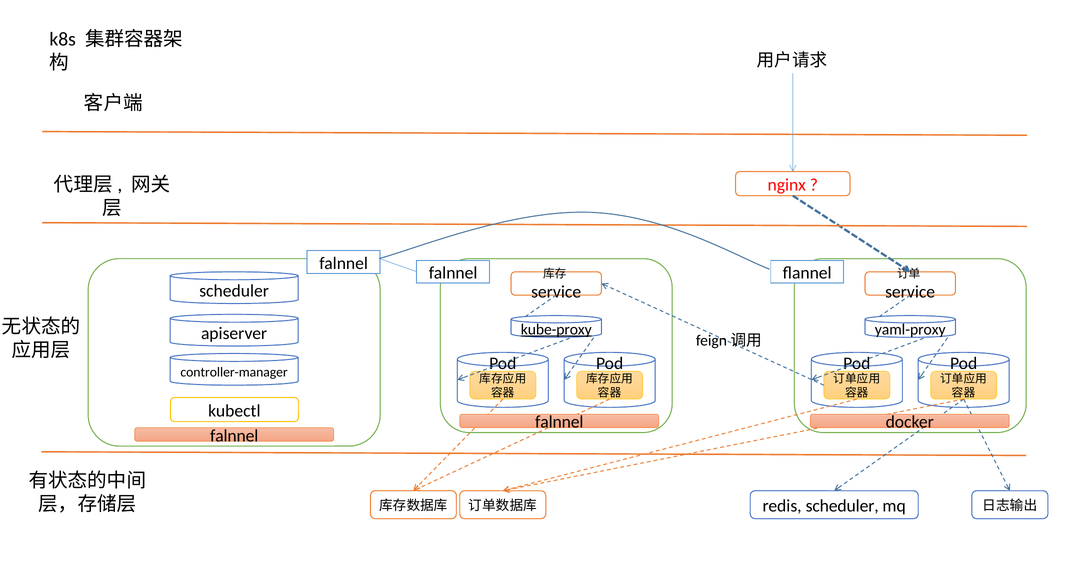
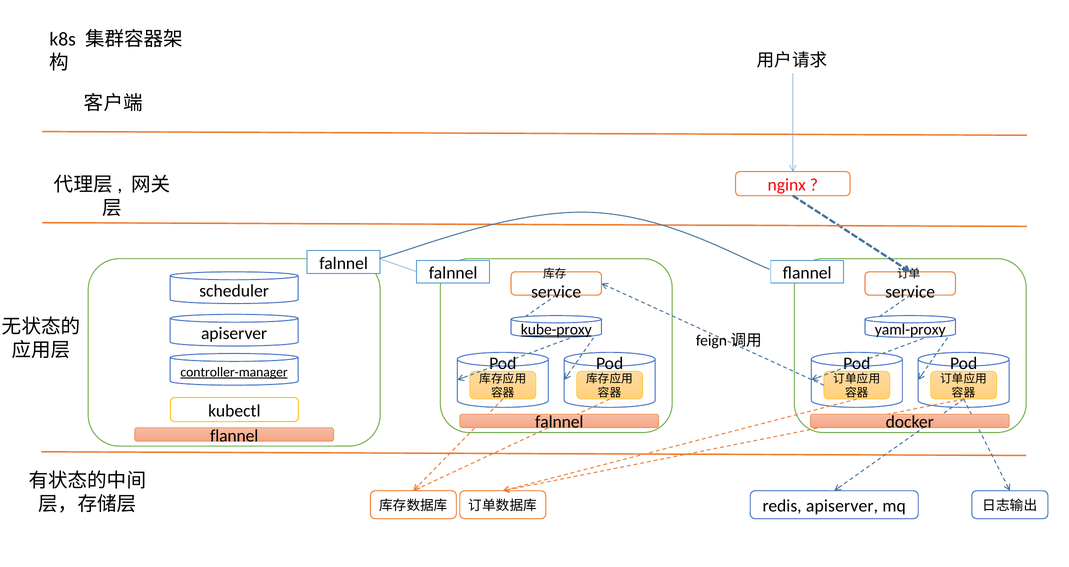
controller-manager underline: none -> present
falnnel at (234, 436): falnnel -> flannel
redis scheduler: scheduler -> apiserver
